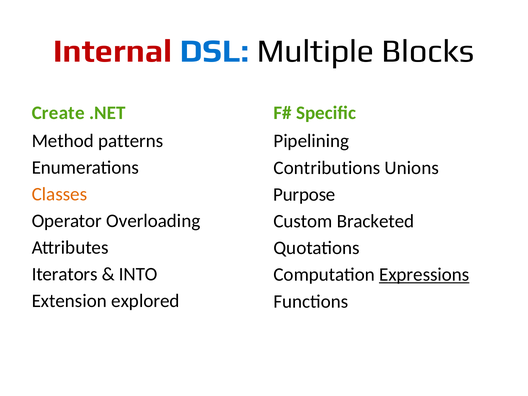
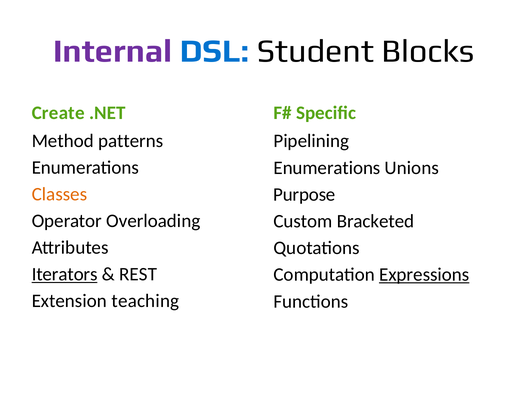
Internal colour: red -> purple
Multiple: Multiple -> Student
Contributions at (327, 168): Contributions -> Enumerations
Iterators underline: none -> present
INTO: INTO -> REST
explored: explored -> teaching
